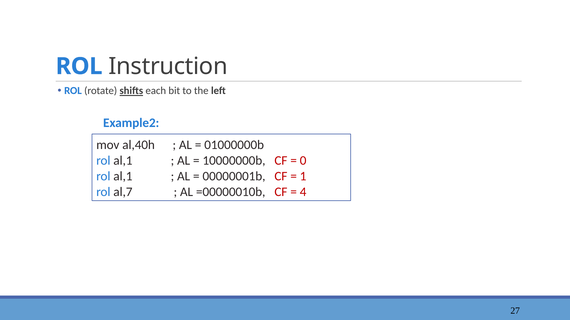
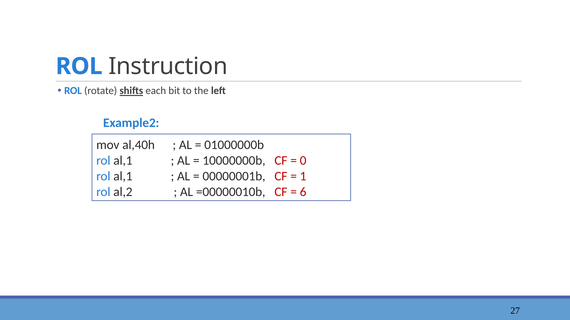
al,7: al,7 -> al,2
4: 4 -> 6
